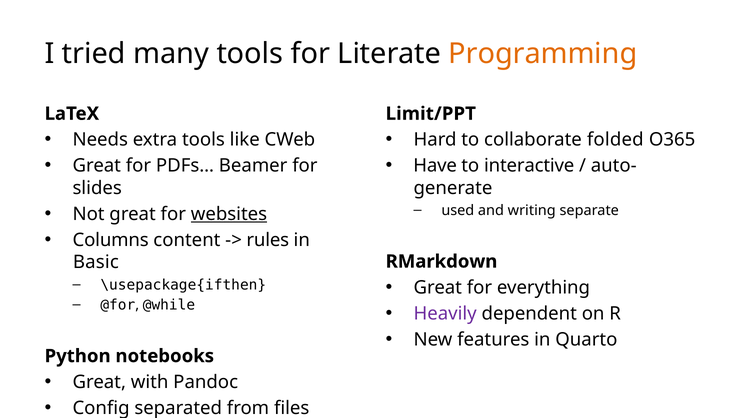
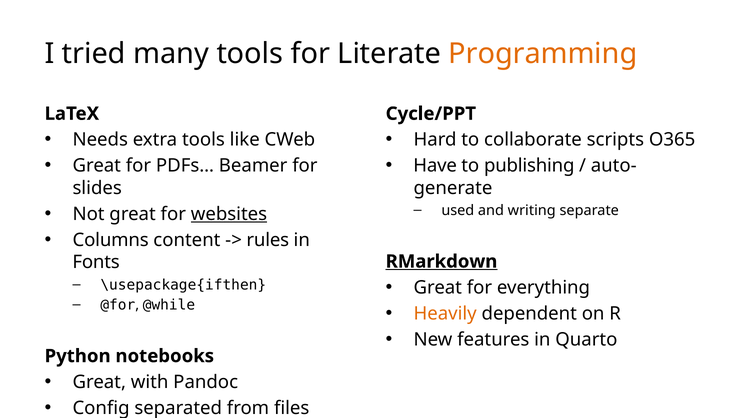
Limit/PPT: Limit/PPT -> Cycle/PPT
folded: folded -> scripts
interactive: interactive -> publishing
Basic: Basic -> Fonts
RMarkdown underline: none -> present
Heavily colour: purple -> orange
